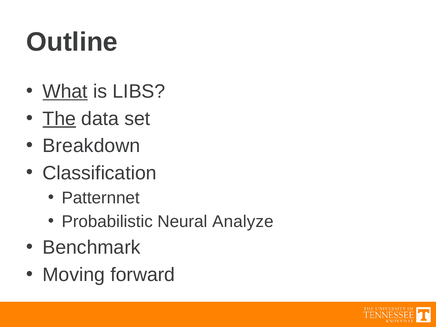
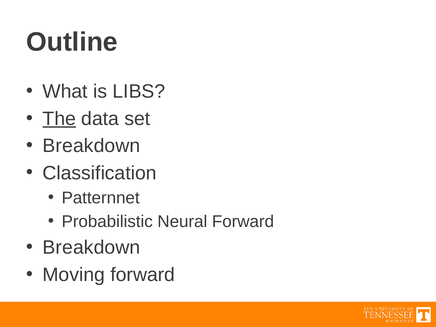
What underline: present -> none
Neural Analyze: Analyze -> Forward
Benchmark at (92, 248): Benchmark -> Breakdown
